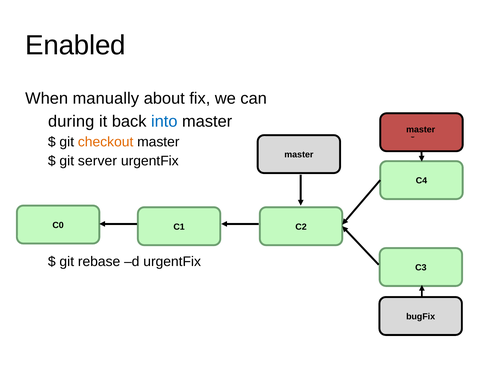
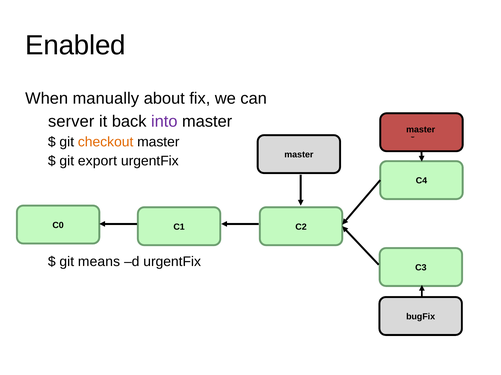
during: during -> server
into colour: blue -> purple
server: server -> export
rebase: rebase -> means
